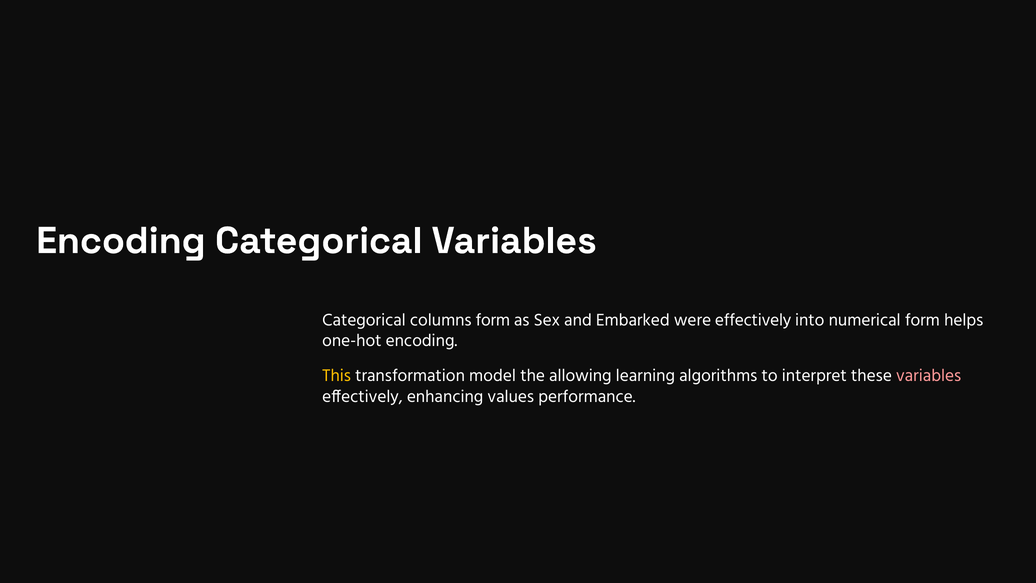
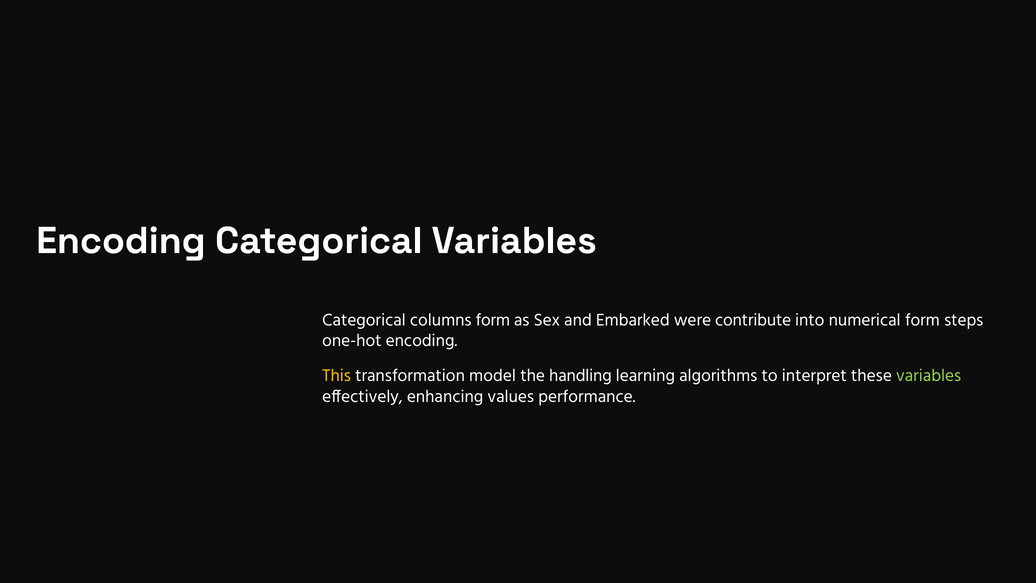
were effectively: effectively -> contribute
helps: helps -> steps
allowing: allowing -> handling
variables at (929, 376) colour: pink -> light green
